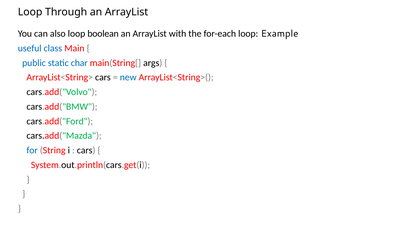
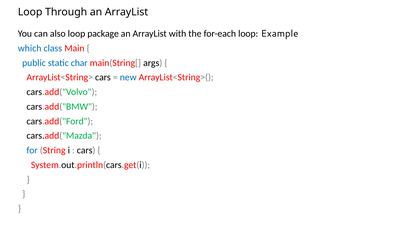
boolean: boolean -> package
useful: useful -> which
